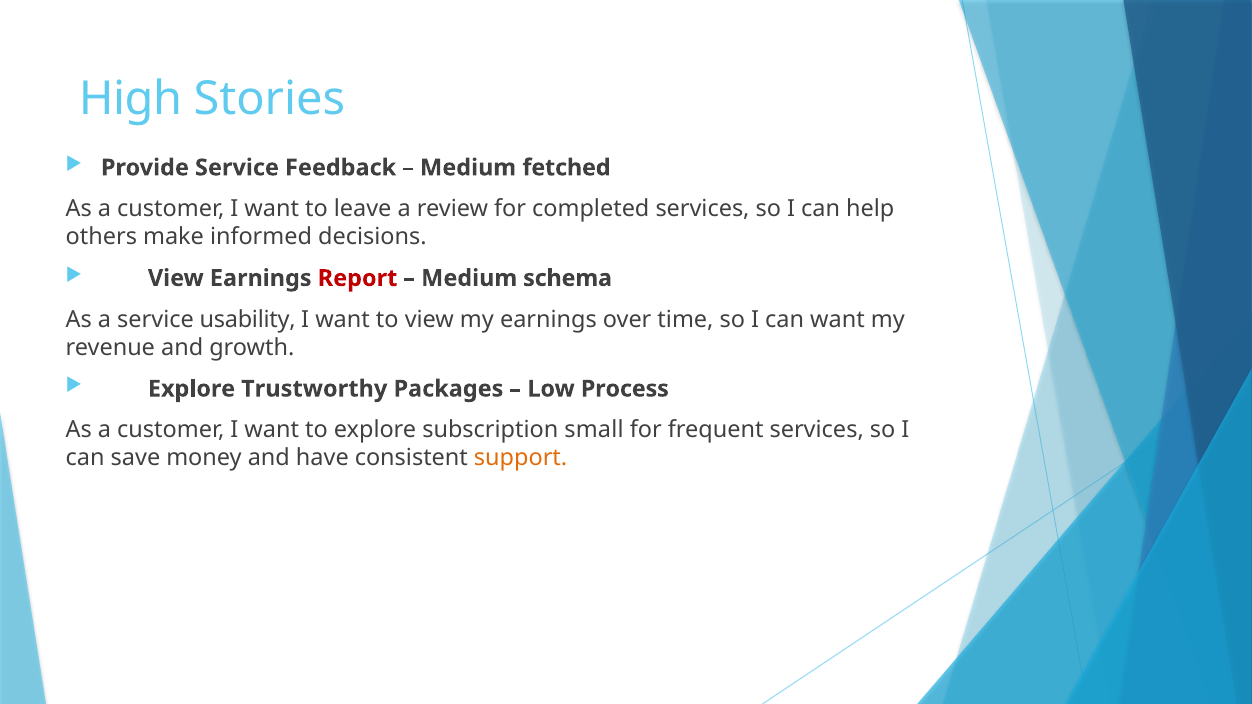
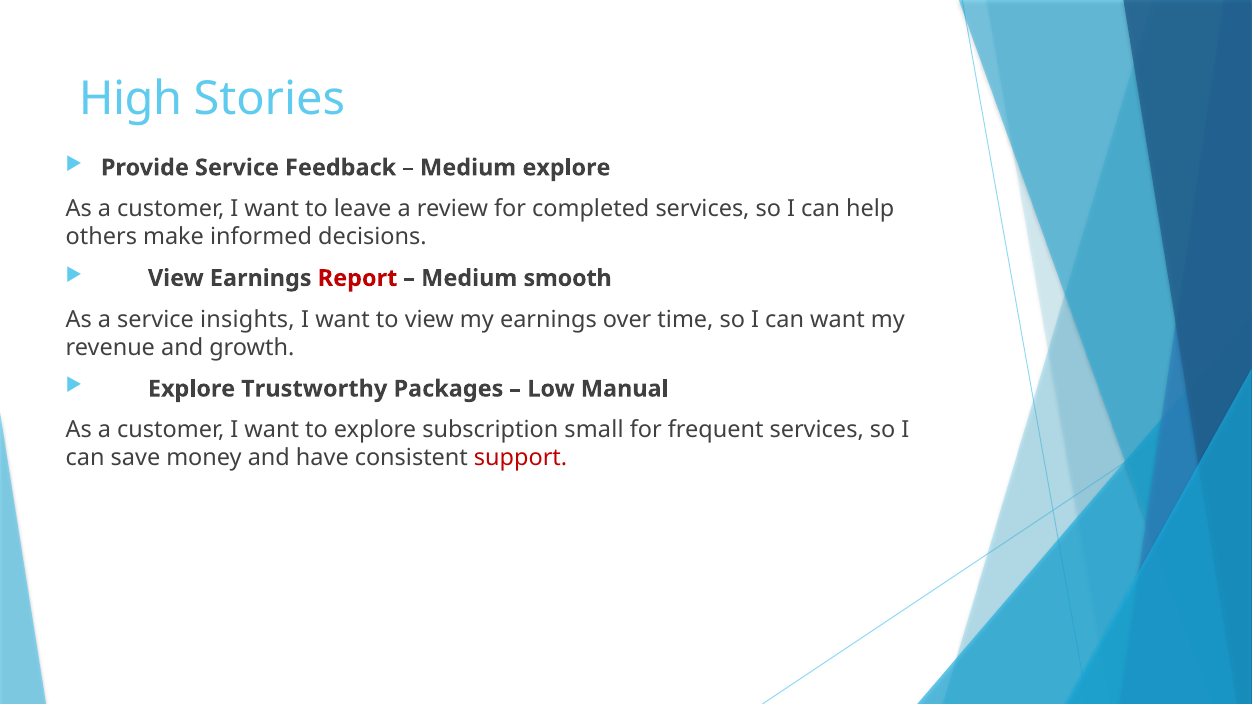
Medium fetched: fetched -> explore
schema: schema -> smooth
usability: usability -> insights
Process: Process -> Manual
support colour: orange -> red
